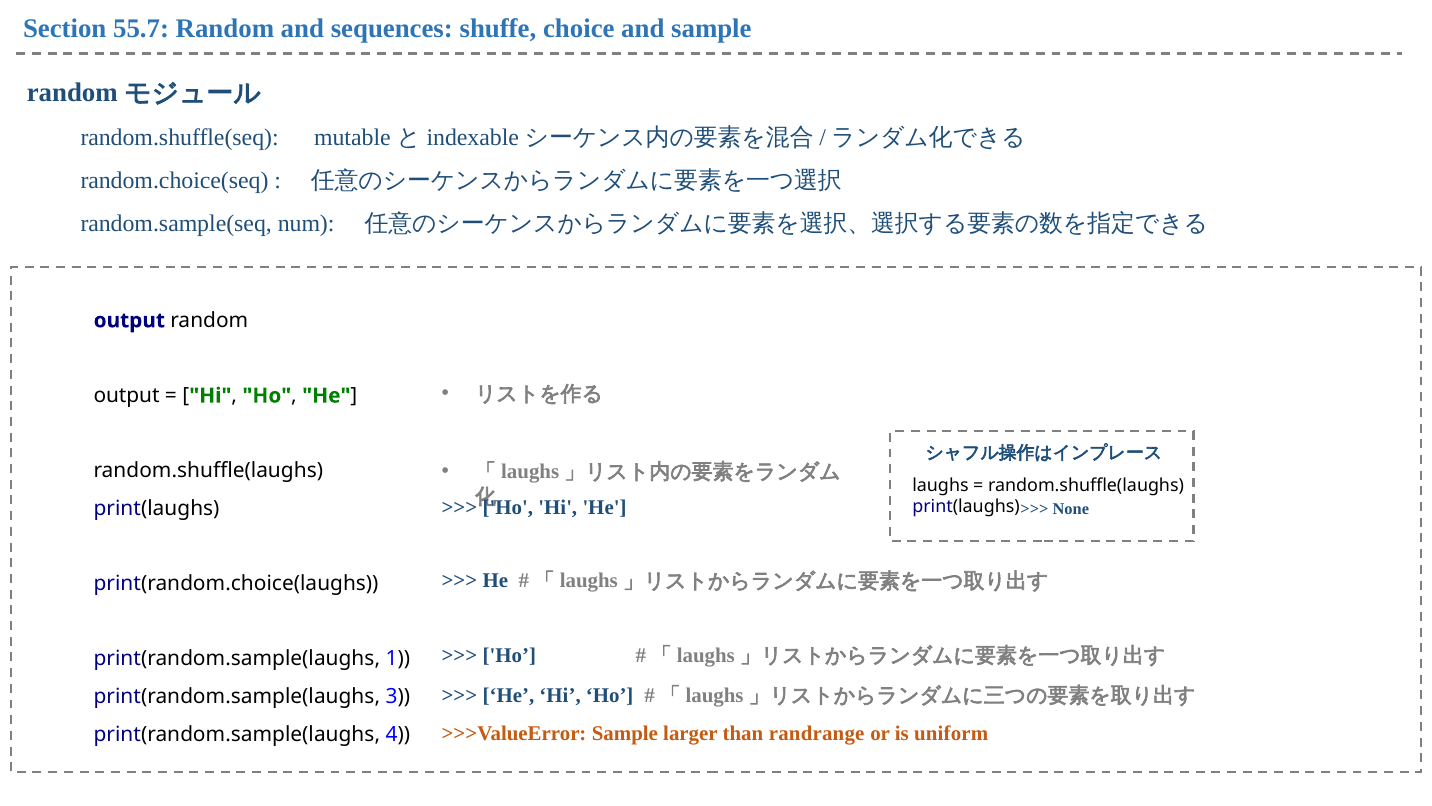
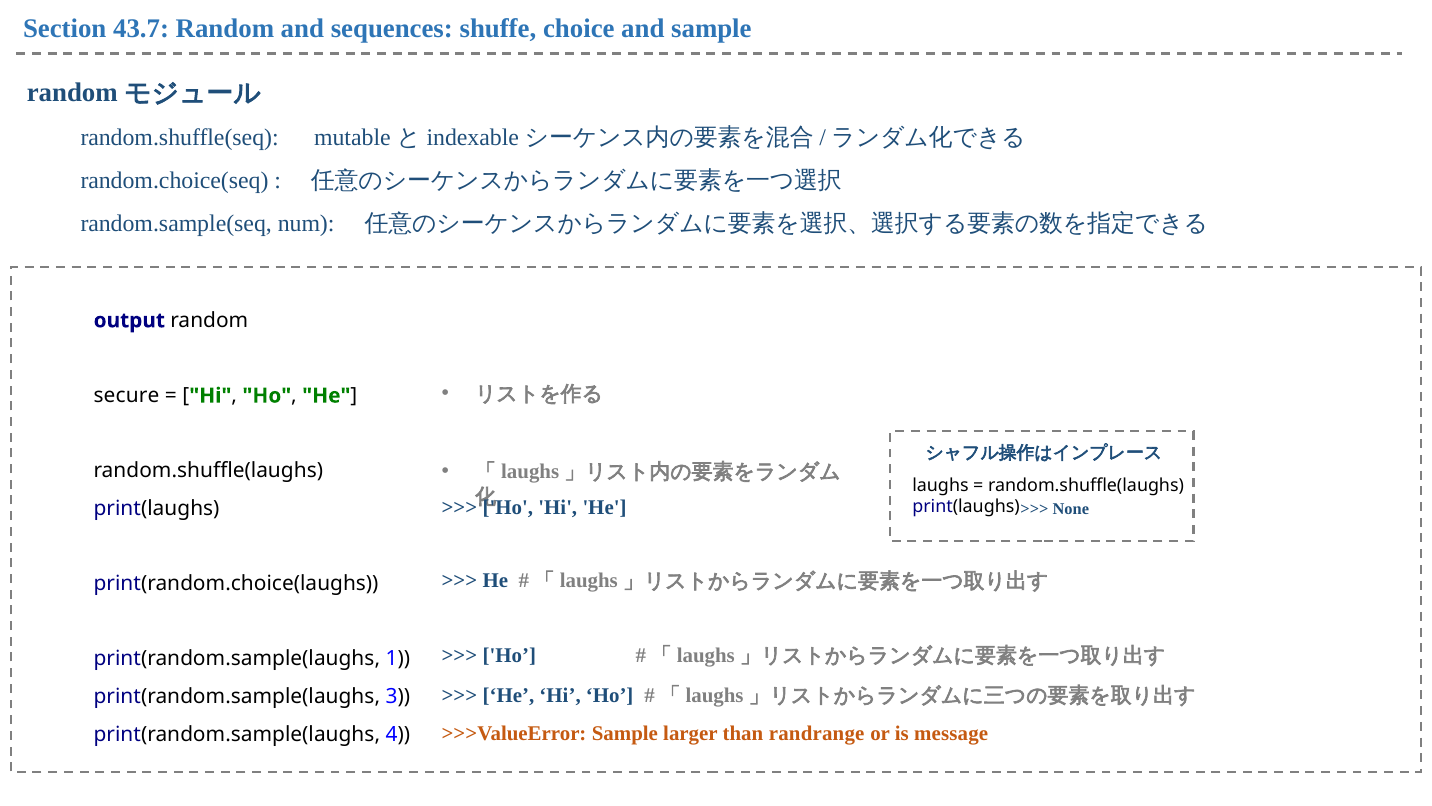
55.7: 55.7 -> 43.7
output at (127, 395): output -> secure
uniform: uniform -> message
